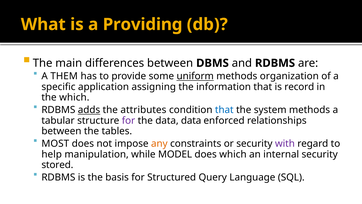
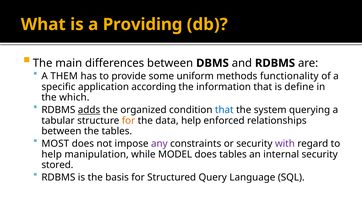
uniform underline: present -> none
organization: organization -> functionality
assigning: assigning -> according
record: record -> define
attributes: attributes -> organized
system methods: methods -> querying
for at (128, 120) colour: purple -> orange
data data: data -> help
any colour: orange -> purple
does which: which -> tables
